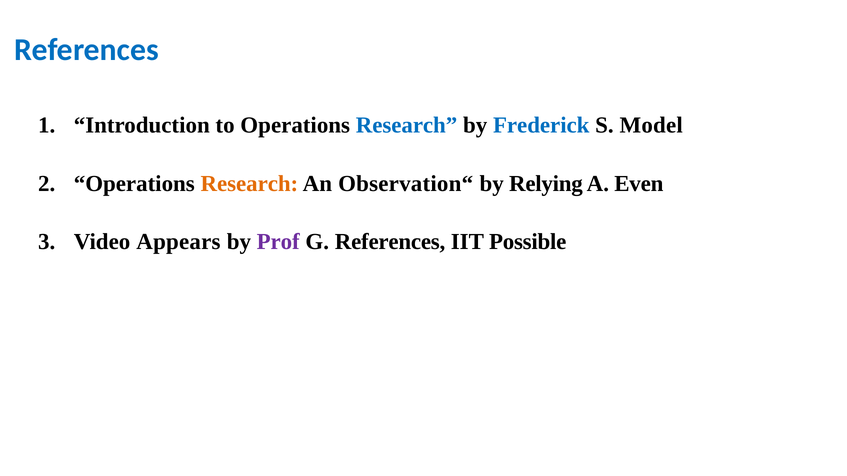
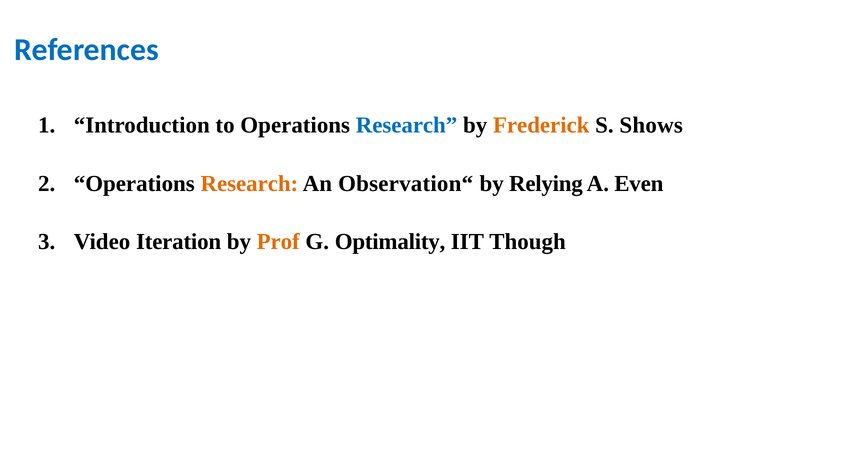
Frederick colour: blue -> orange
Model: Model -> Shows
Appears: Appears -> Iteration
Prof colour: purple -> orange
G References: References -> Optimality
Possible: Possible -> Though
